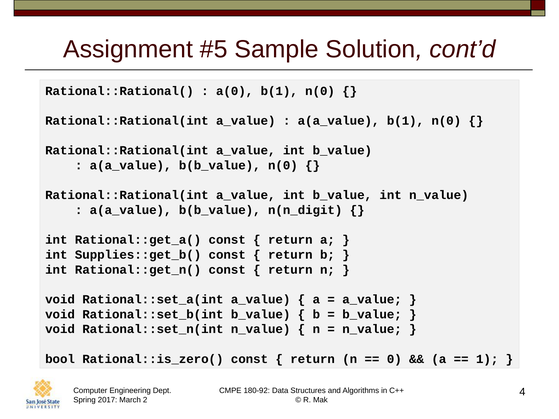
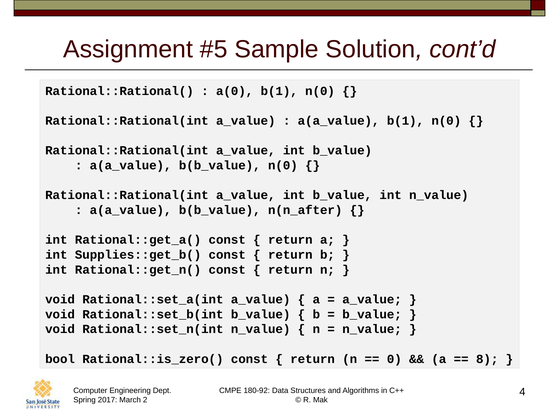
n(n_digit: n(n_digit -> n(n_after
1: 1 -> 8
